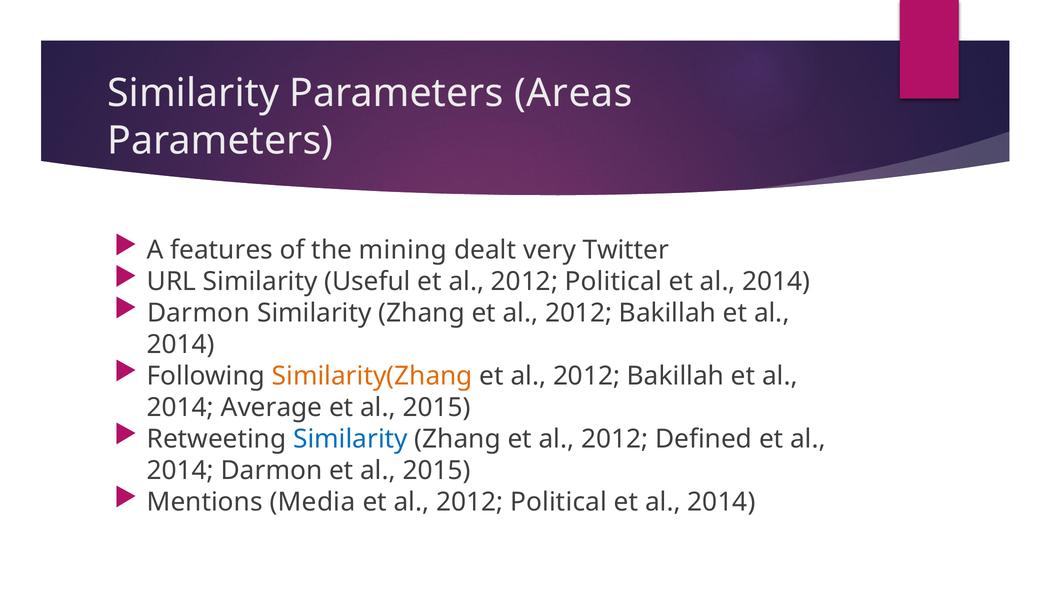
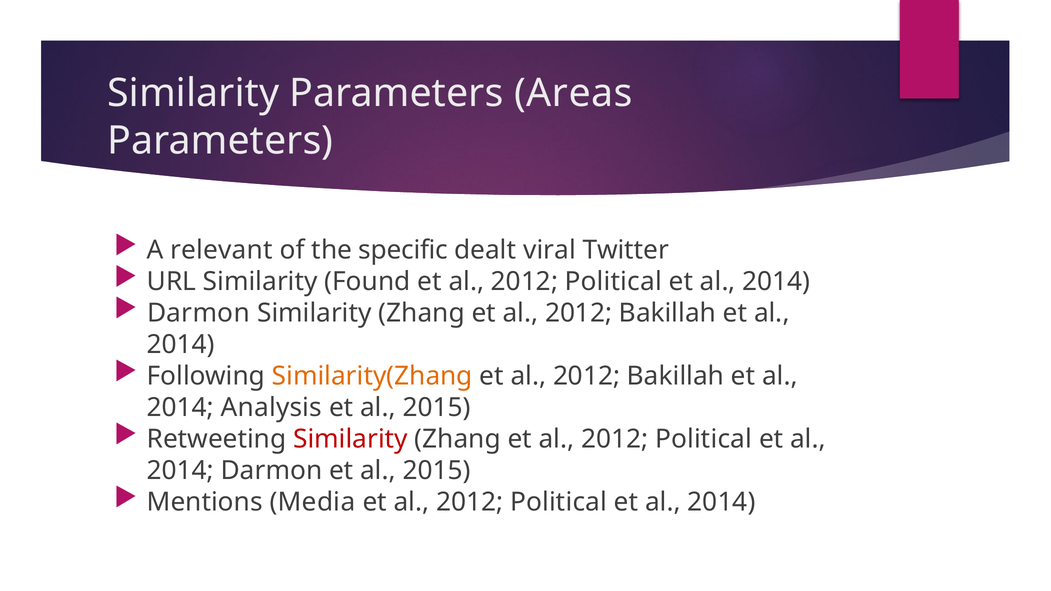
features: features -> relevant
mining: mining -> specific
very: very -> viral
Useful: Useful -> Found
Average: Average -> Analysis
Similarity at (350, 439) colour: blue -> red
Defined at (704, 439): Defined -> Political
